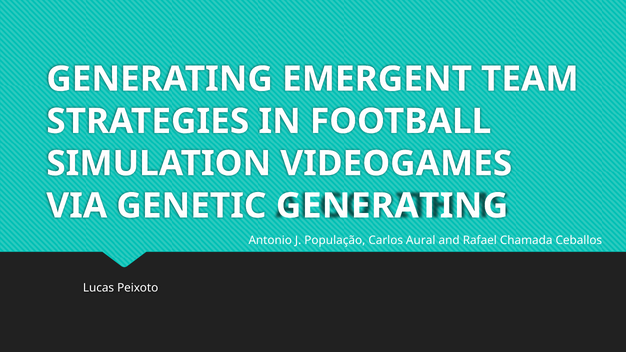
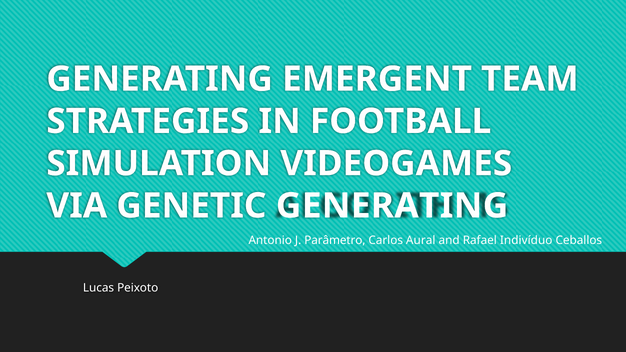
População: População -> Parâmetro
Chamada: Chamada -> Indivíduo
